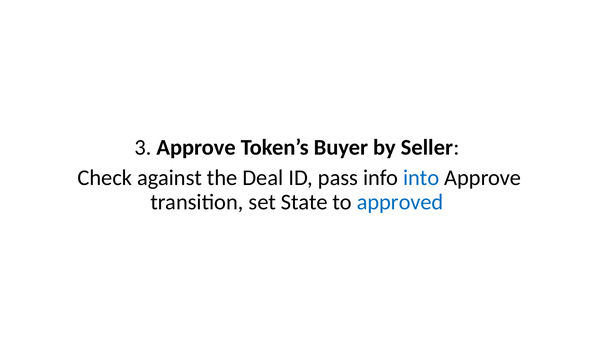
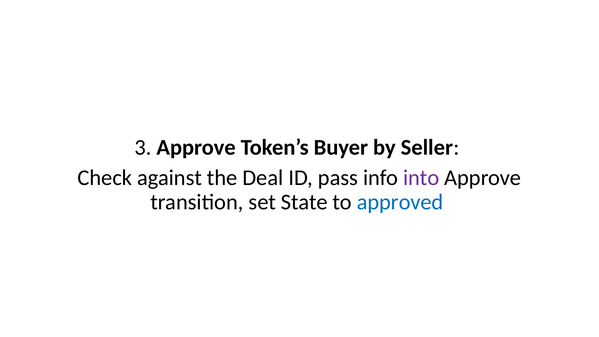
into colour: blue -> purple
